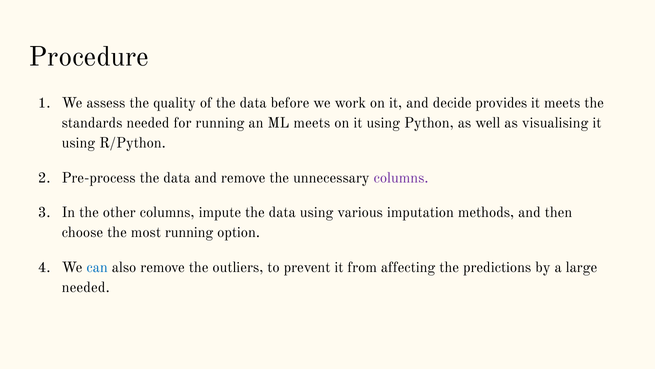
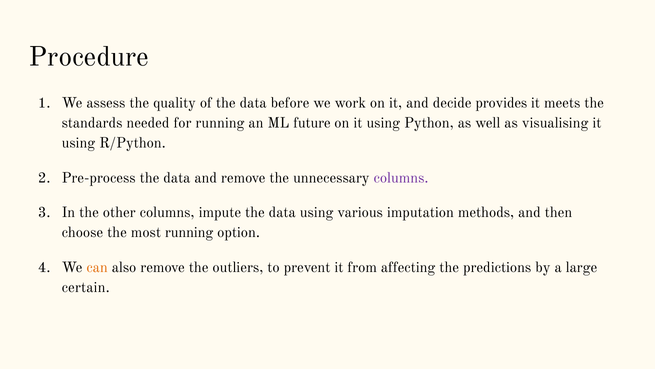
ML meets: meets -> future
can colour: blue -> orange
needed at (86, 287): needed -> certain
